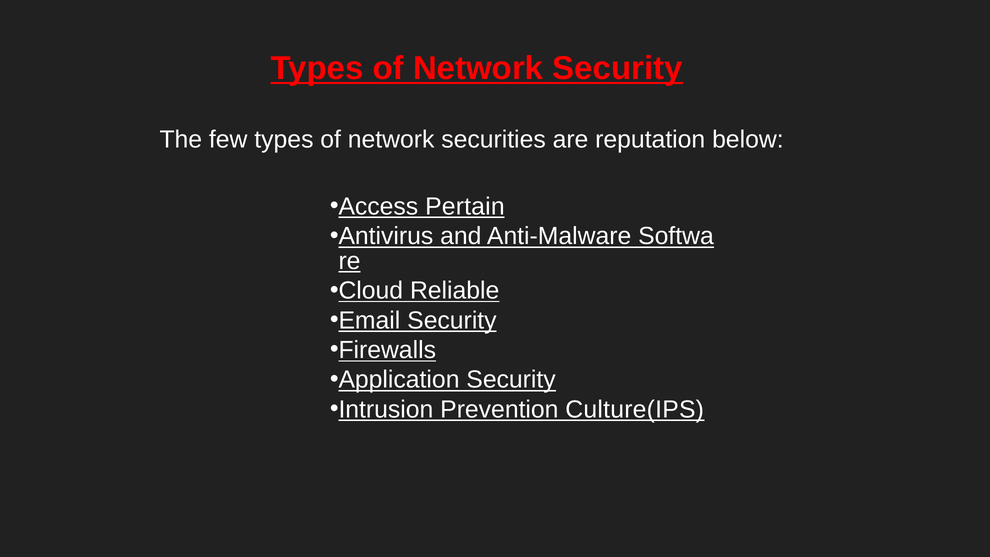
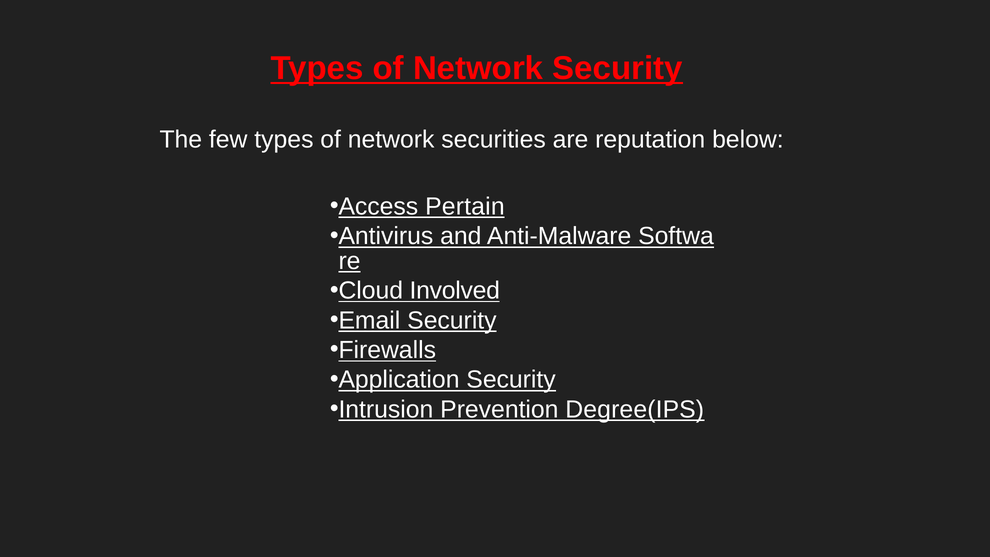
Reliable: Reliable -> Involved
Culture(IPS: Culture(IPS -> Degree(IPS
